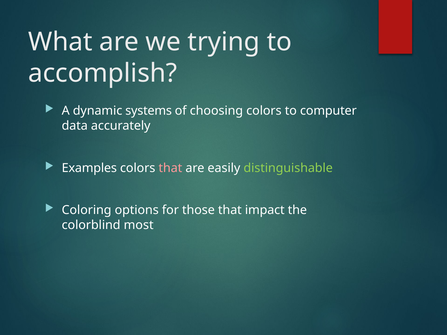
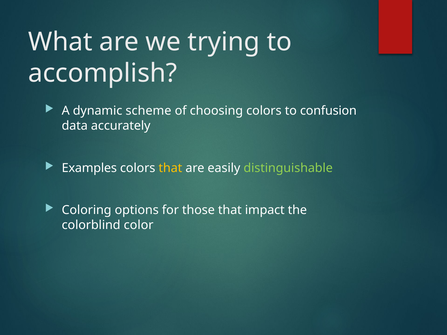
systems: systems -> scheme
computer: computer -> confusion
that at (170, 168) colour: pink -> yellow
most: most -> color
